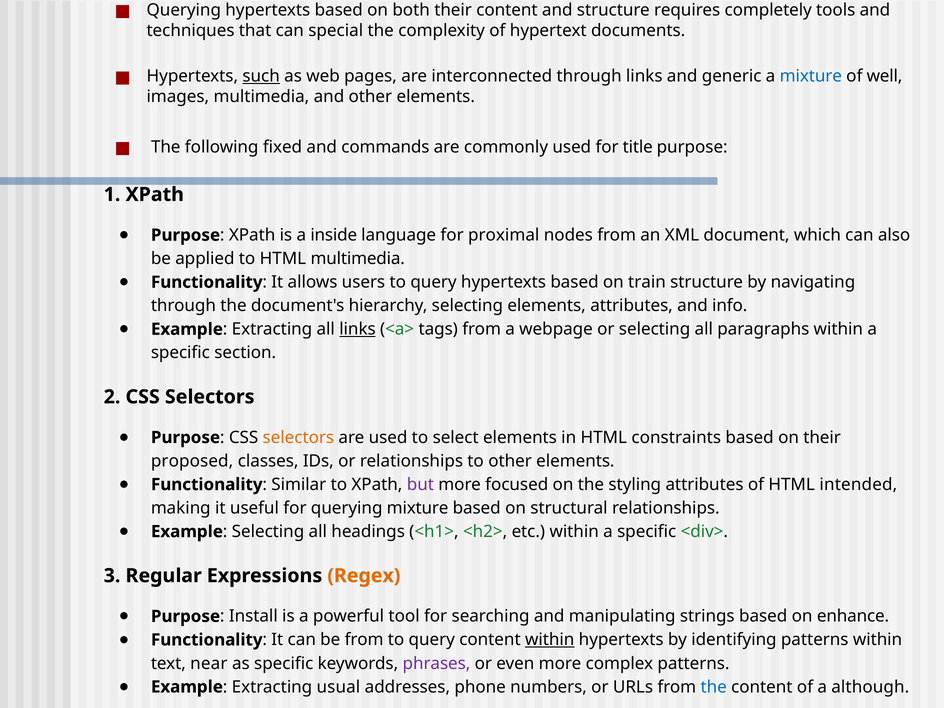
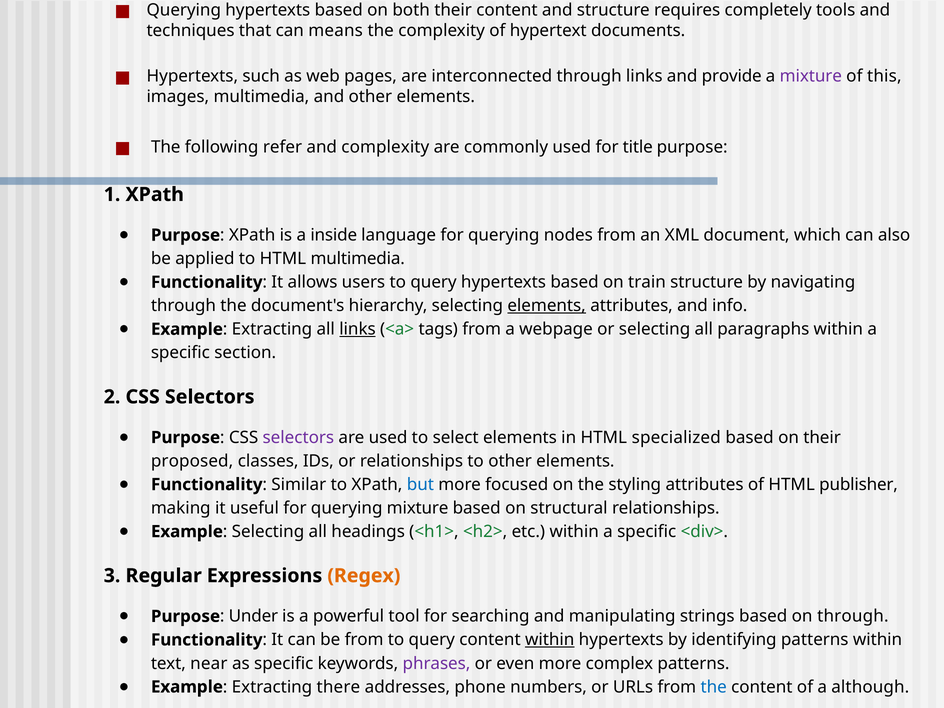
special: special -> means
such underline: present -> none
generic: generic -> provide
mixture at (811, 76) colour: blue -> purple
well: well -> this
fixed: fixed -> refer
and commands: commands -> complexity
language for proximal: proximal -> querying
elements at (547, 306) underline: none -> present
selectors at (298, 437) colour: orange -> purple
constraints: constraints -> specialized
but colour: purple -> blue
intended: intended -> publisher
Install: Install -> Under
on enhance: enhance -> through
usual: usual -> there
